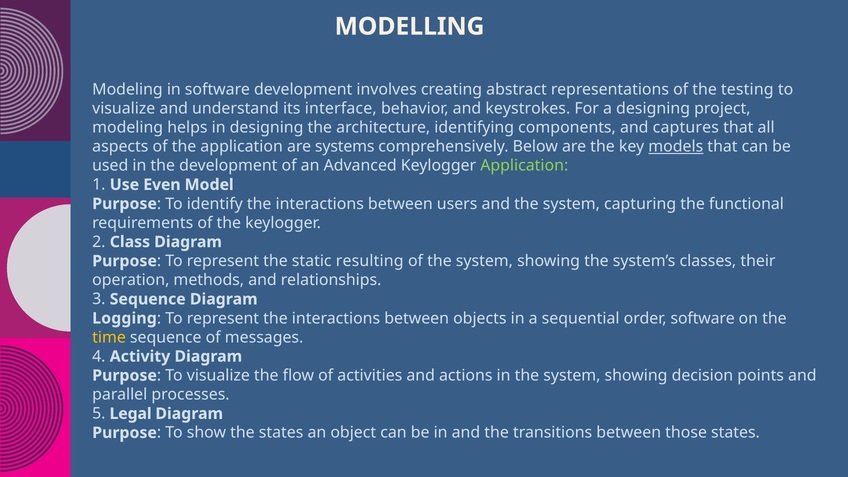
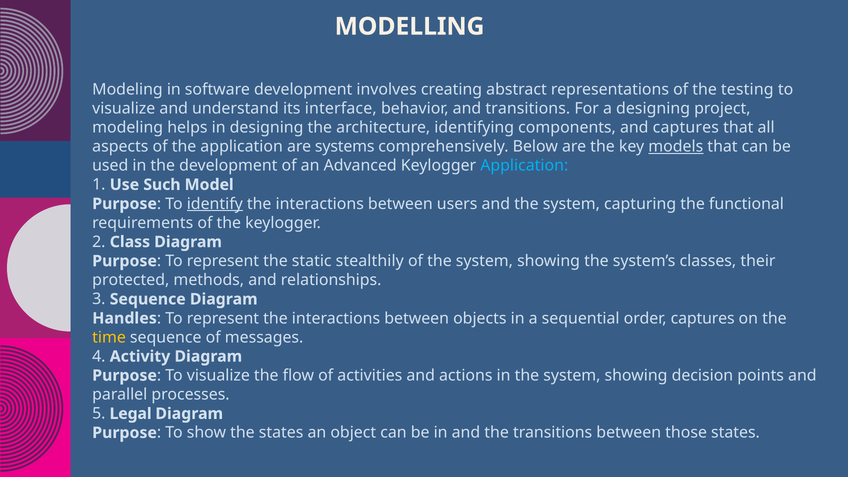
and keystrokes: keystrokes -> transitions
Application at (524, 166) colour: light green -> light blue
Even: Even -> Such
identify underline: none -> present
resulting: resulting -> stealthily
operation: operation -> protected
Logging: Logging -> Handles
order software: software -> captures
